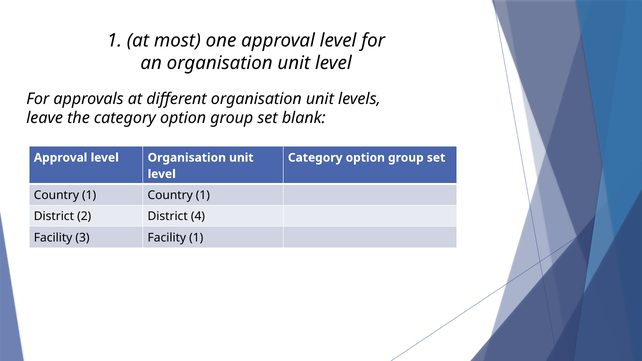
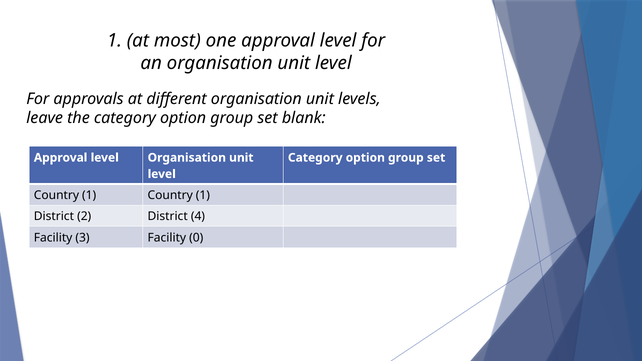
Facility 1: 1 -> 0
